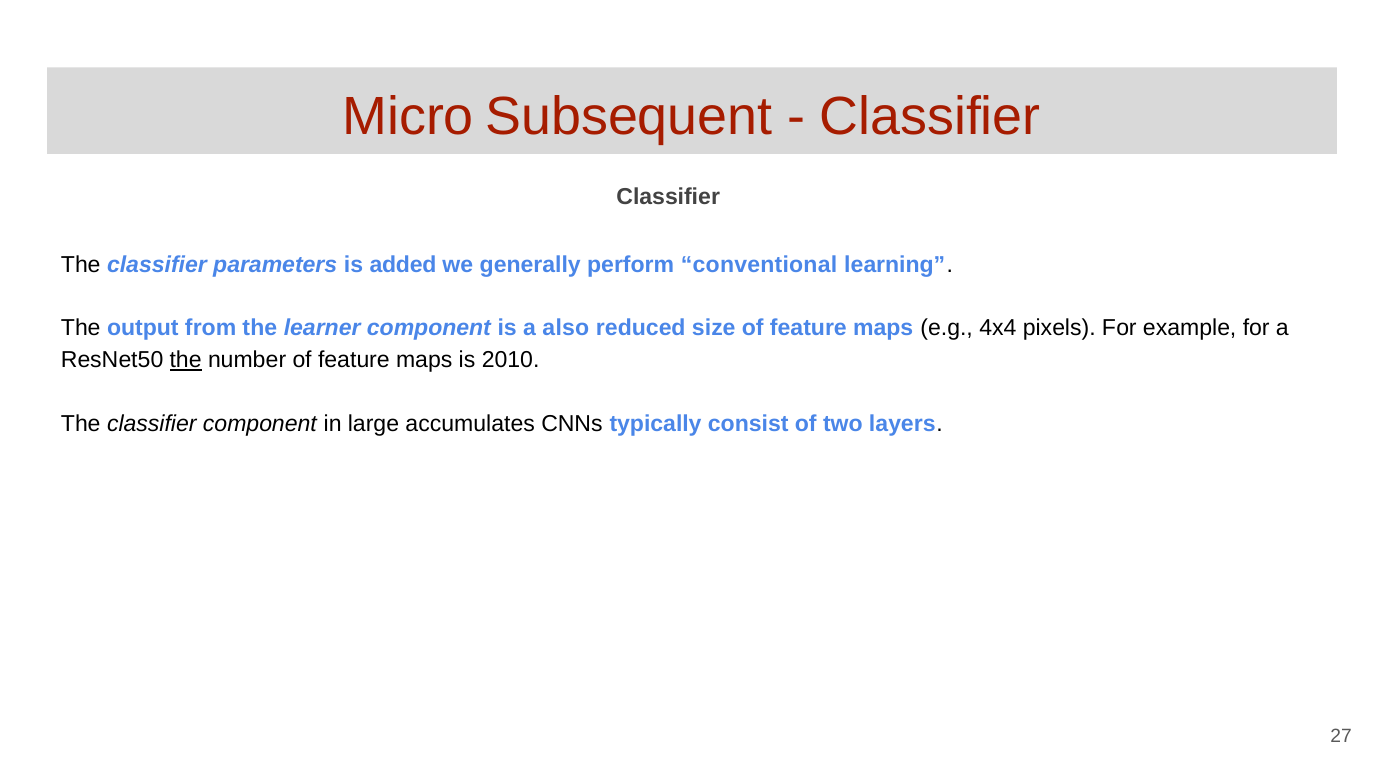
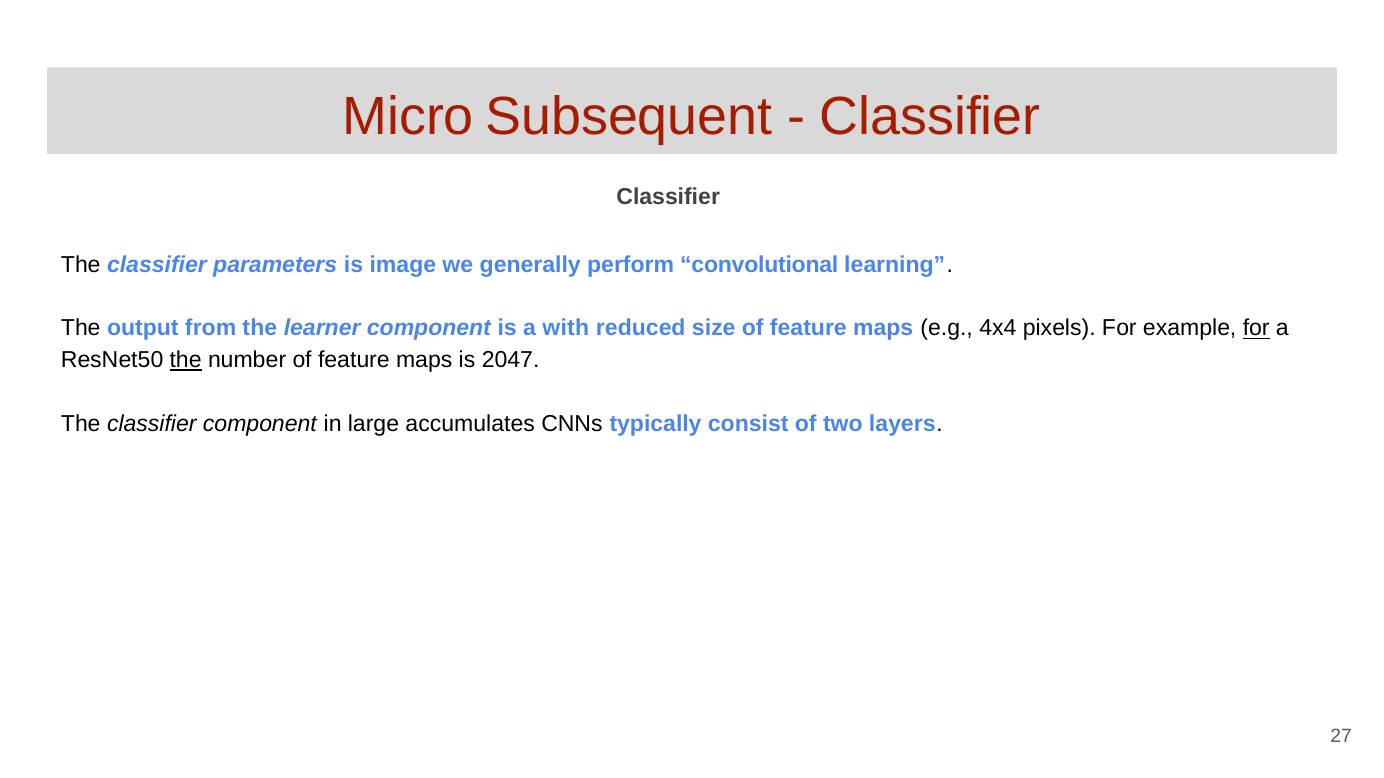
added: added -> image
conventional: conventional -> convolutional
also: also -> with
for at (1256, 329) underline: none -> present
2010: 2010 -> 2047
